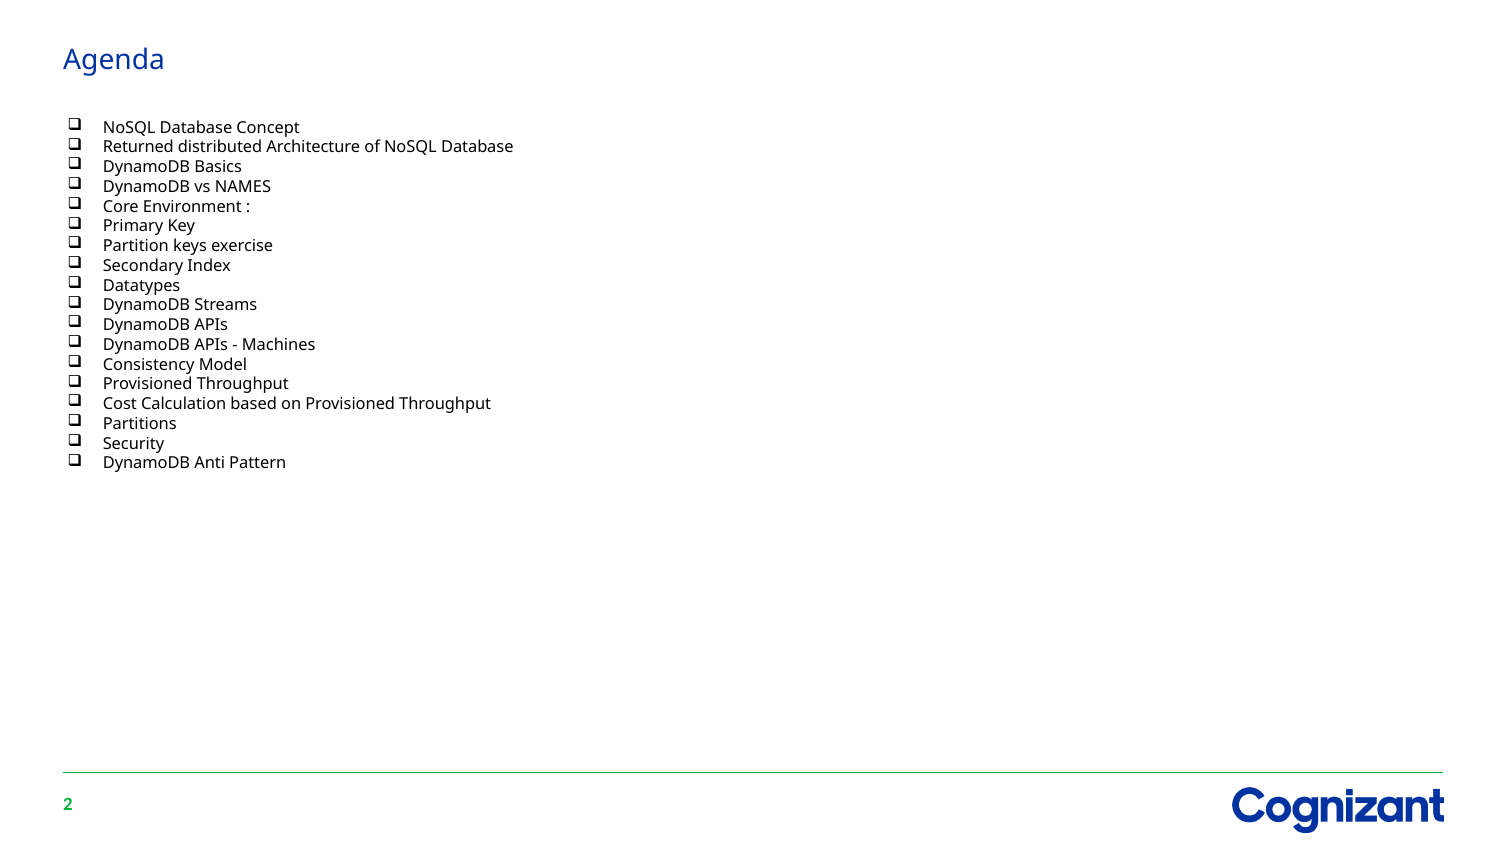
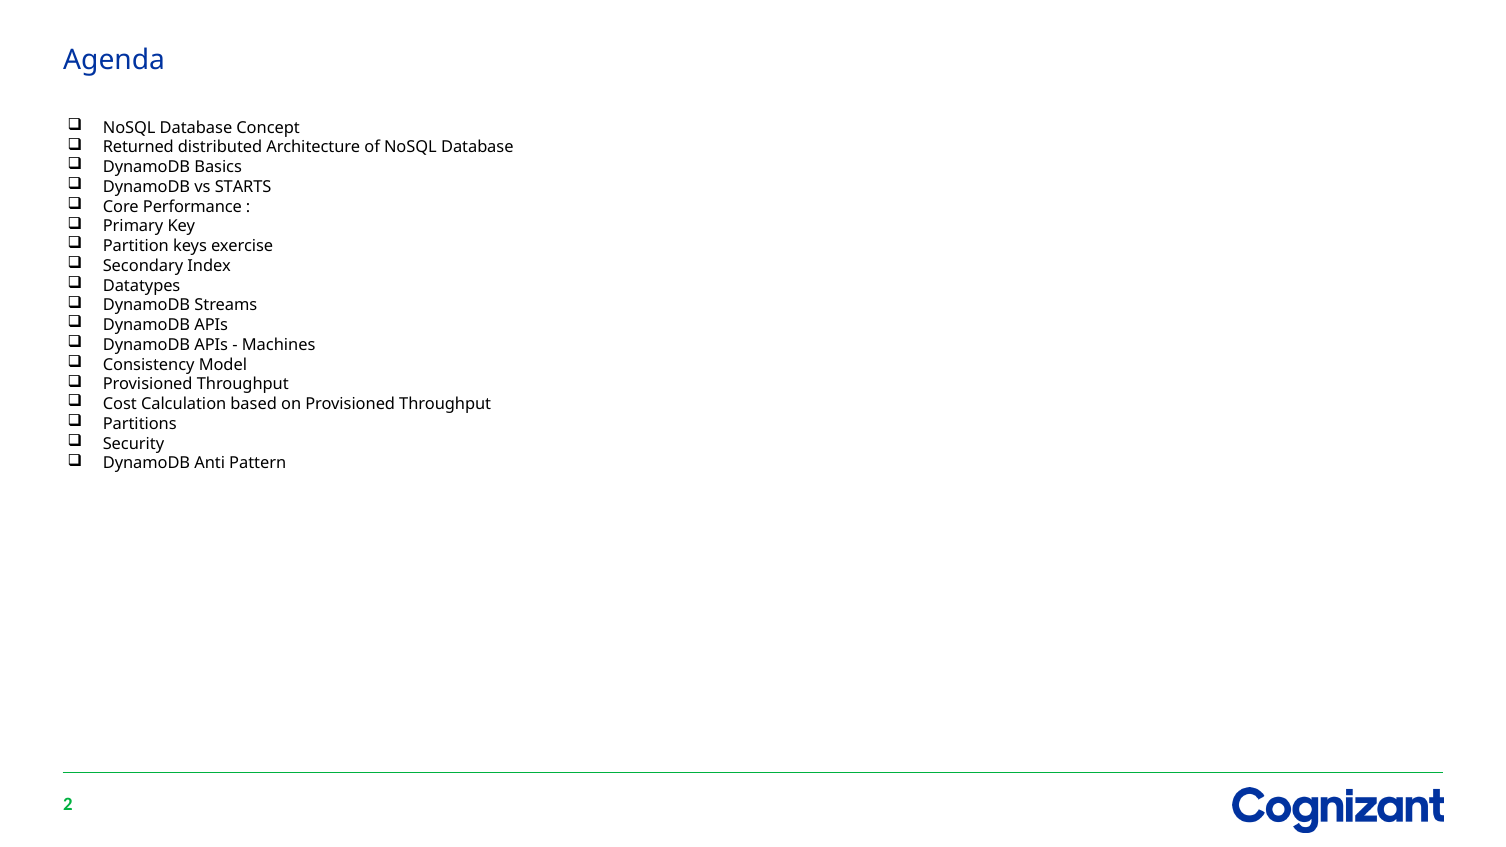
NAMES: NAMES -> STARTS
Environment: Environment -> Performance
